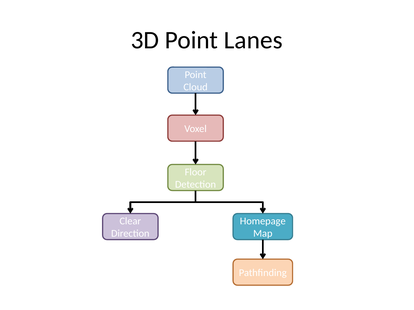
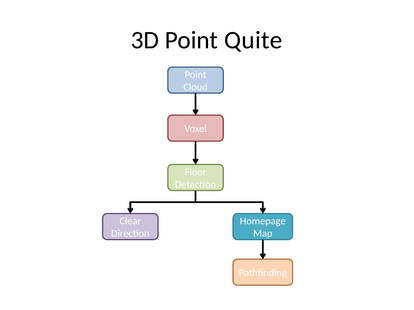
Lanes: Lanes -> Quite
